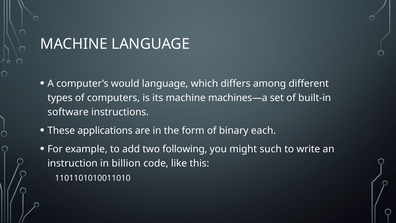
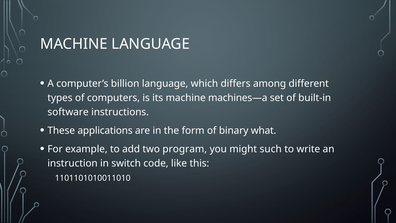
would: would -> billion
each: each -> what
following: following -> program
billion: billion -> switch
